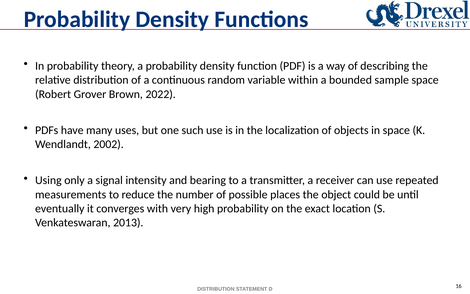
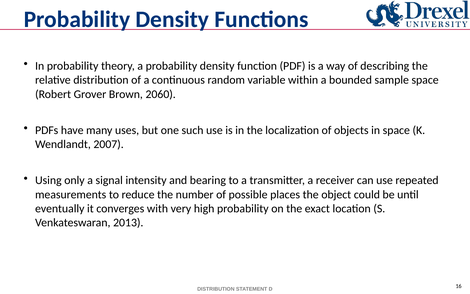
2022: 2022 -> 2060
2002: 2002 -> 2007
